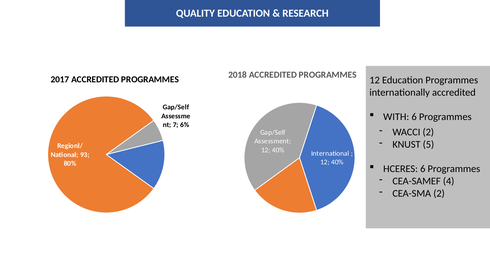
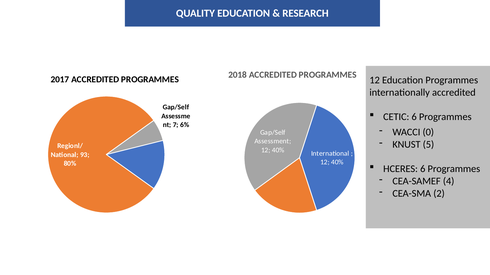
WITH: WITH -> CETIC
WACCI 2: 2 -> 0
